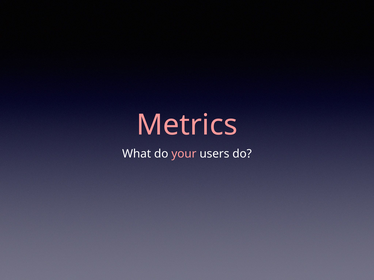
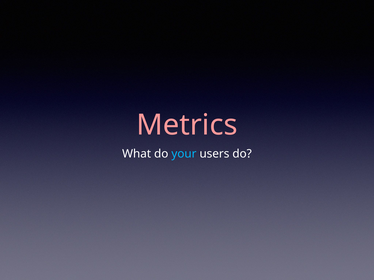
your colour: pink -> light blue
